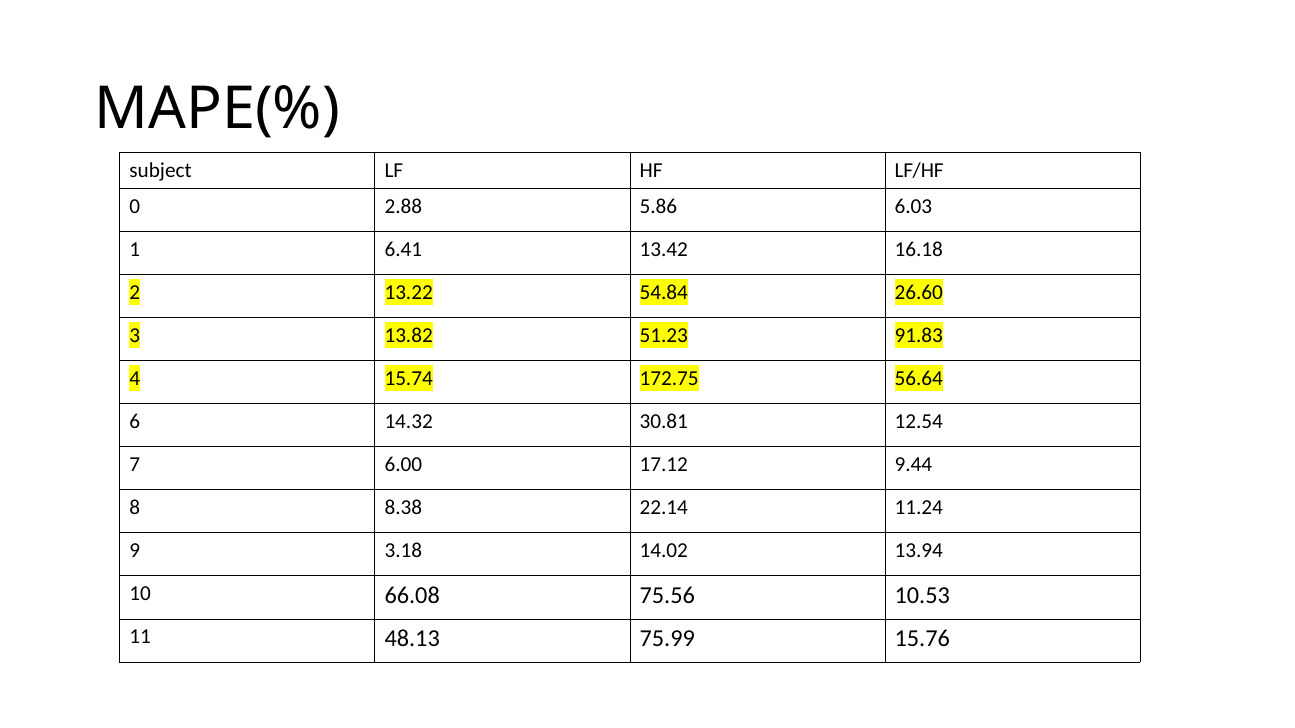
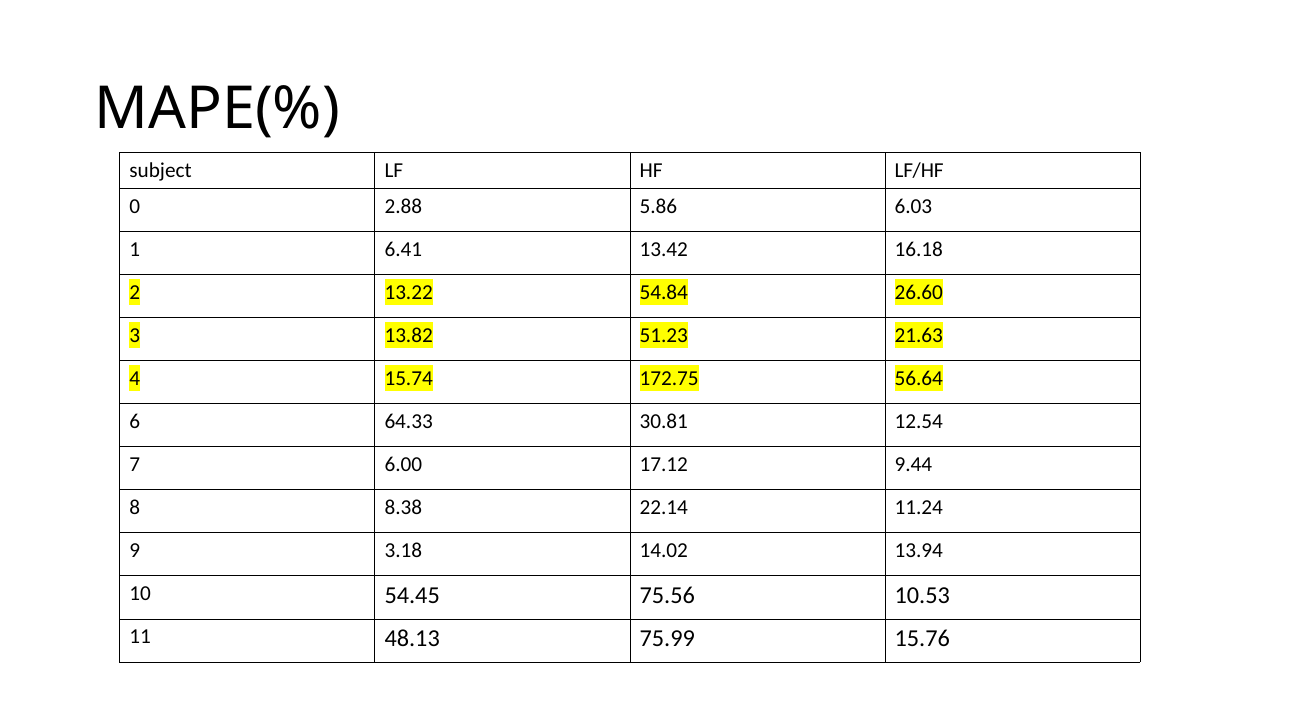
91.83: 91.83 -> 21.63
14.32: 14.32 -> 64.33
66.08: 66.08 -> 54.45
